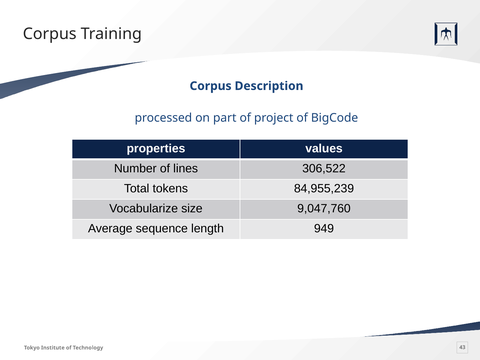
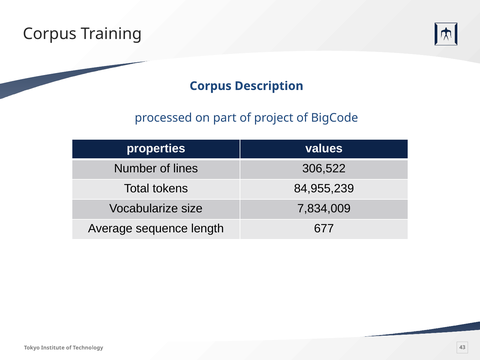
9,047,760: 9,047,760 -> 7,834,009
949: 949 -> 677
